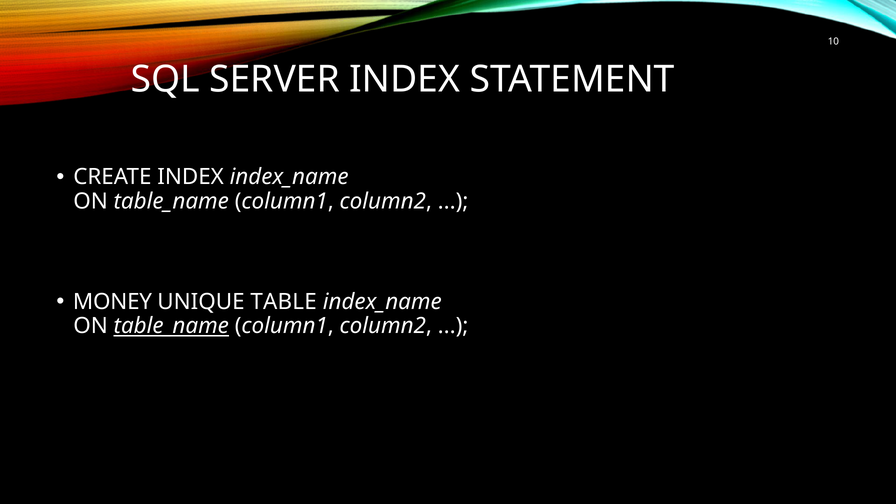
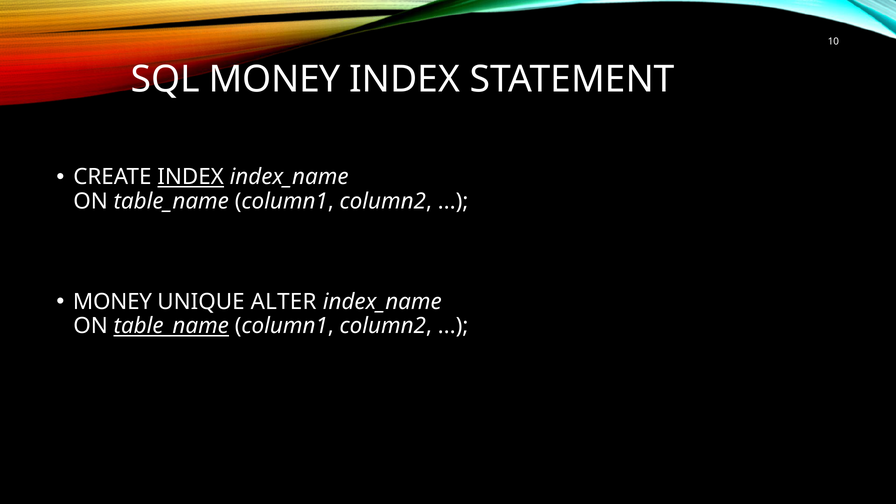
SQL SERVER: SERVER -> MONEY
INDEX at (191, 177) underline: none -> present
TABLE: TABLE -> ALTER
